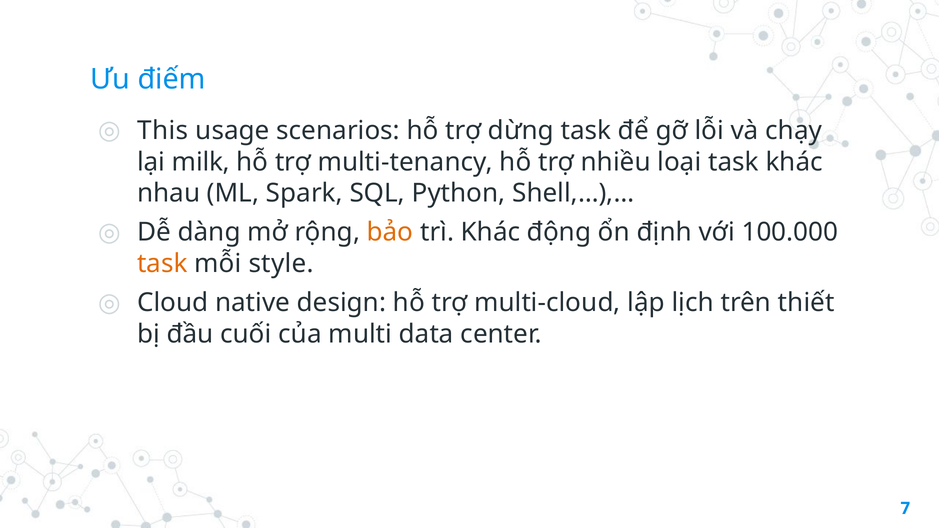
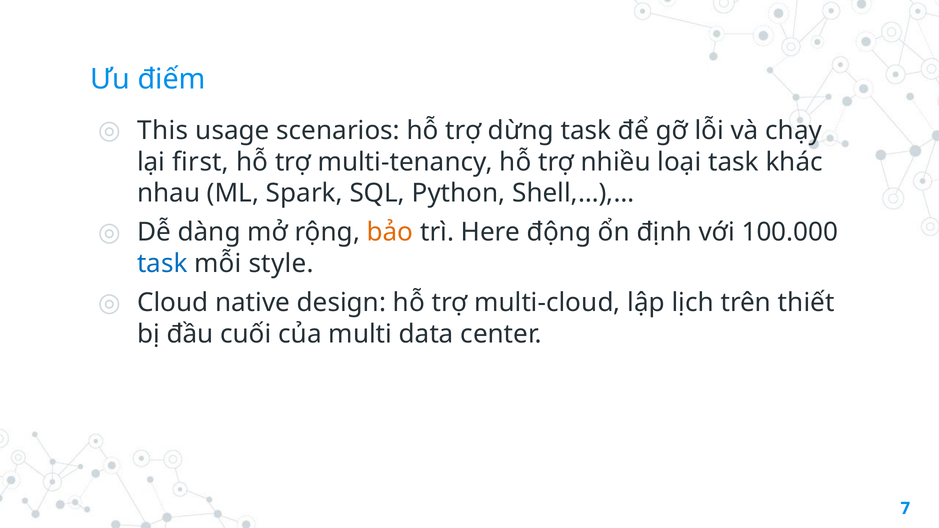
milk: milk -> first
trì Khác: Khác -> Here
task at (162, 264) colour: orange -> blue
